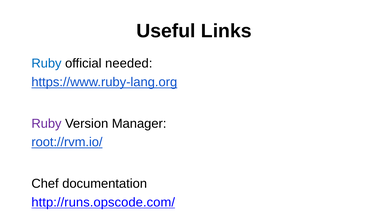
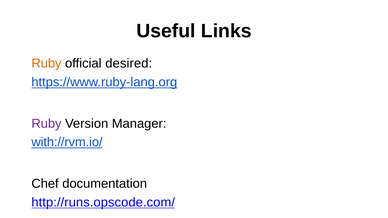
Ruby at (46, 63) colour: blue -> orange
needed: needed -> desired
root://rvm.io/: root://rvm.io/ -> with://rvm.io/
